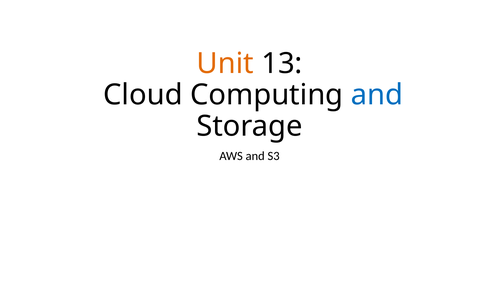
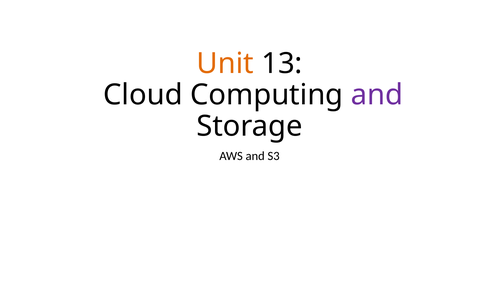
and at (377, 95) colour: blue -> purple
